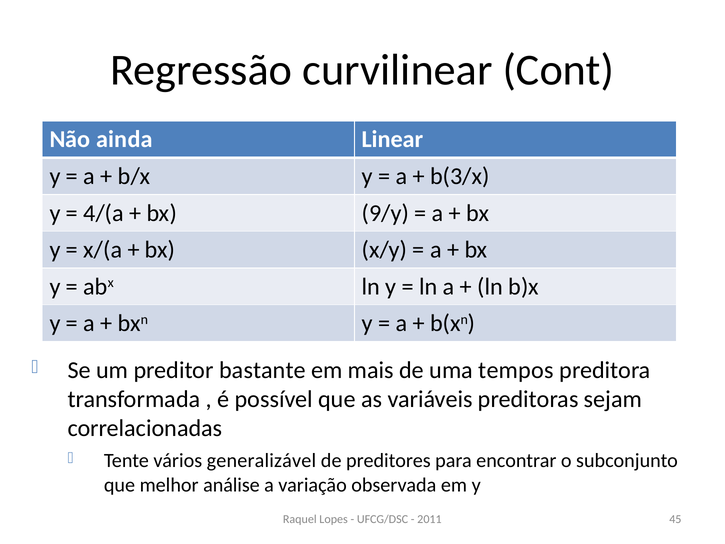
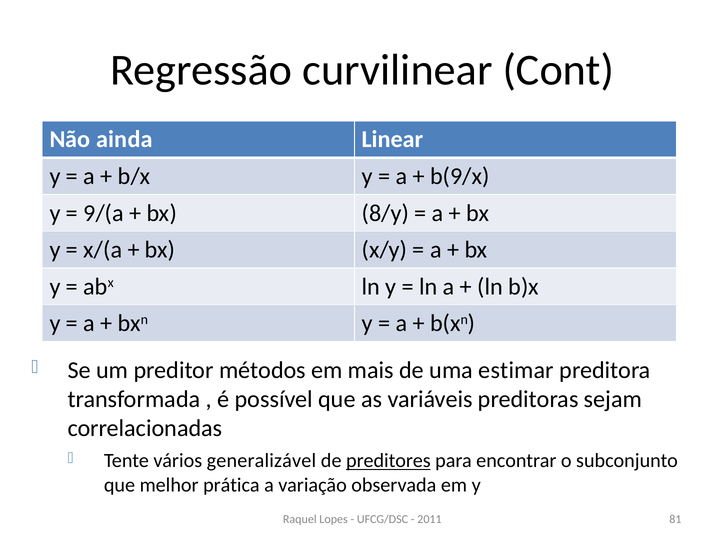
b(3/x: b(3/x -> b(9/x
4/(a: 4/(a -> 9/(a
9/y: 9/y -> 8/y
bastante: bastante -> métodos
tempos: tempos -> estimar
preditores underline: none -> present
análise: análise -> prática
45: 45 -> 81
